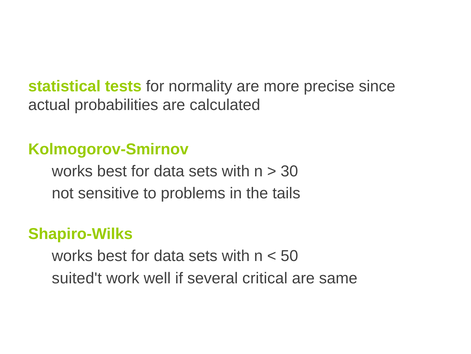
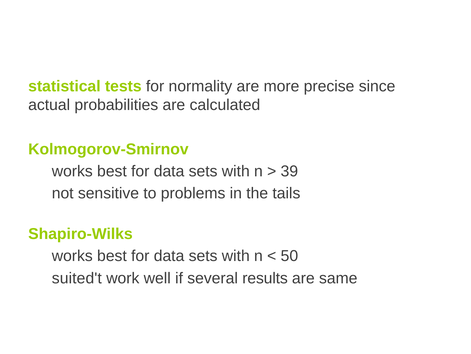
30: 30 -> 39
critical: critical -> results
